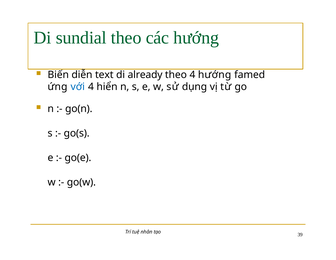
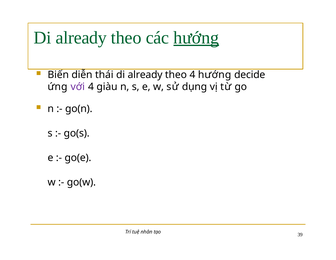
sundial at (81, 38): sundial -> already
hướng at (196, 38) underline: none -> present
text: text -> thái
famed: famed -> decide
với colour: blue -> purple
hiển: hiển -> giàu
